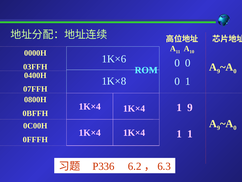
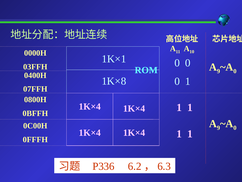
1K×6: 1K×6 -> 1K×1
9 at (190, 107): 9 -> 1
